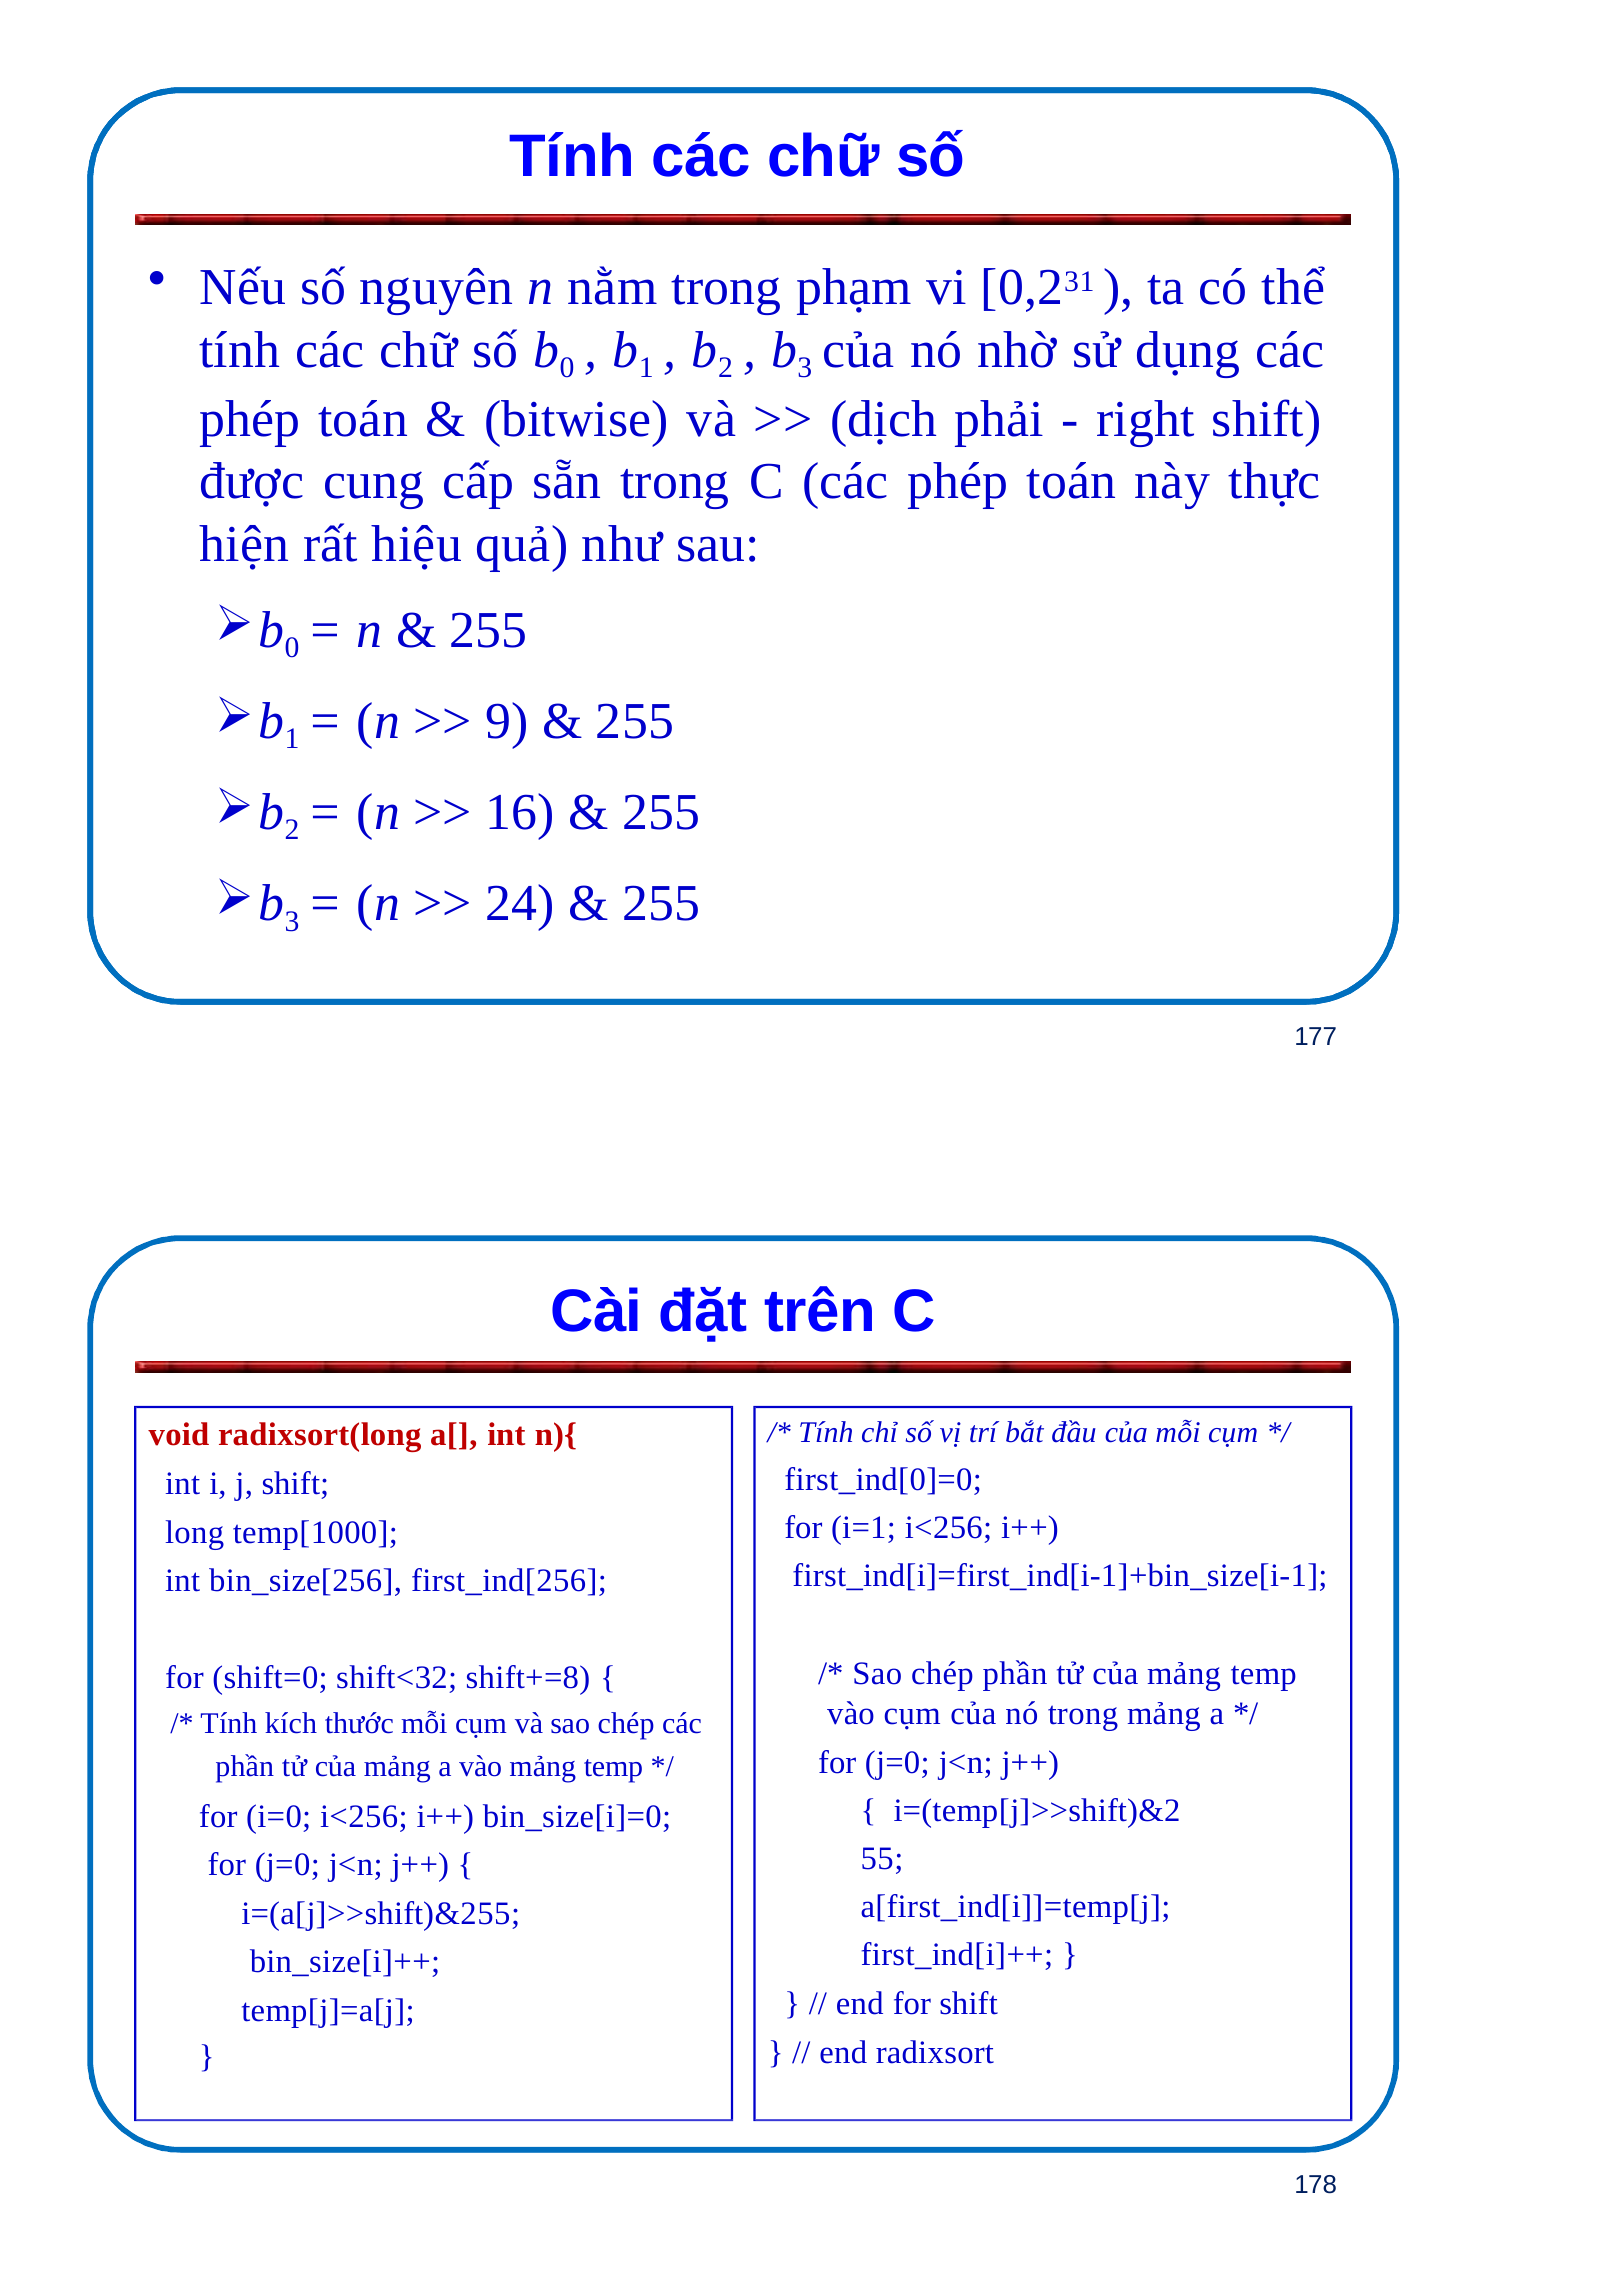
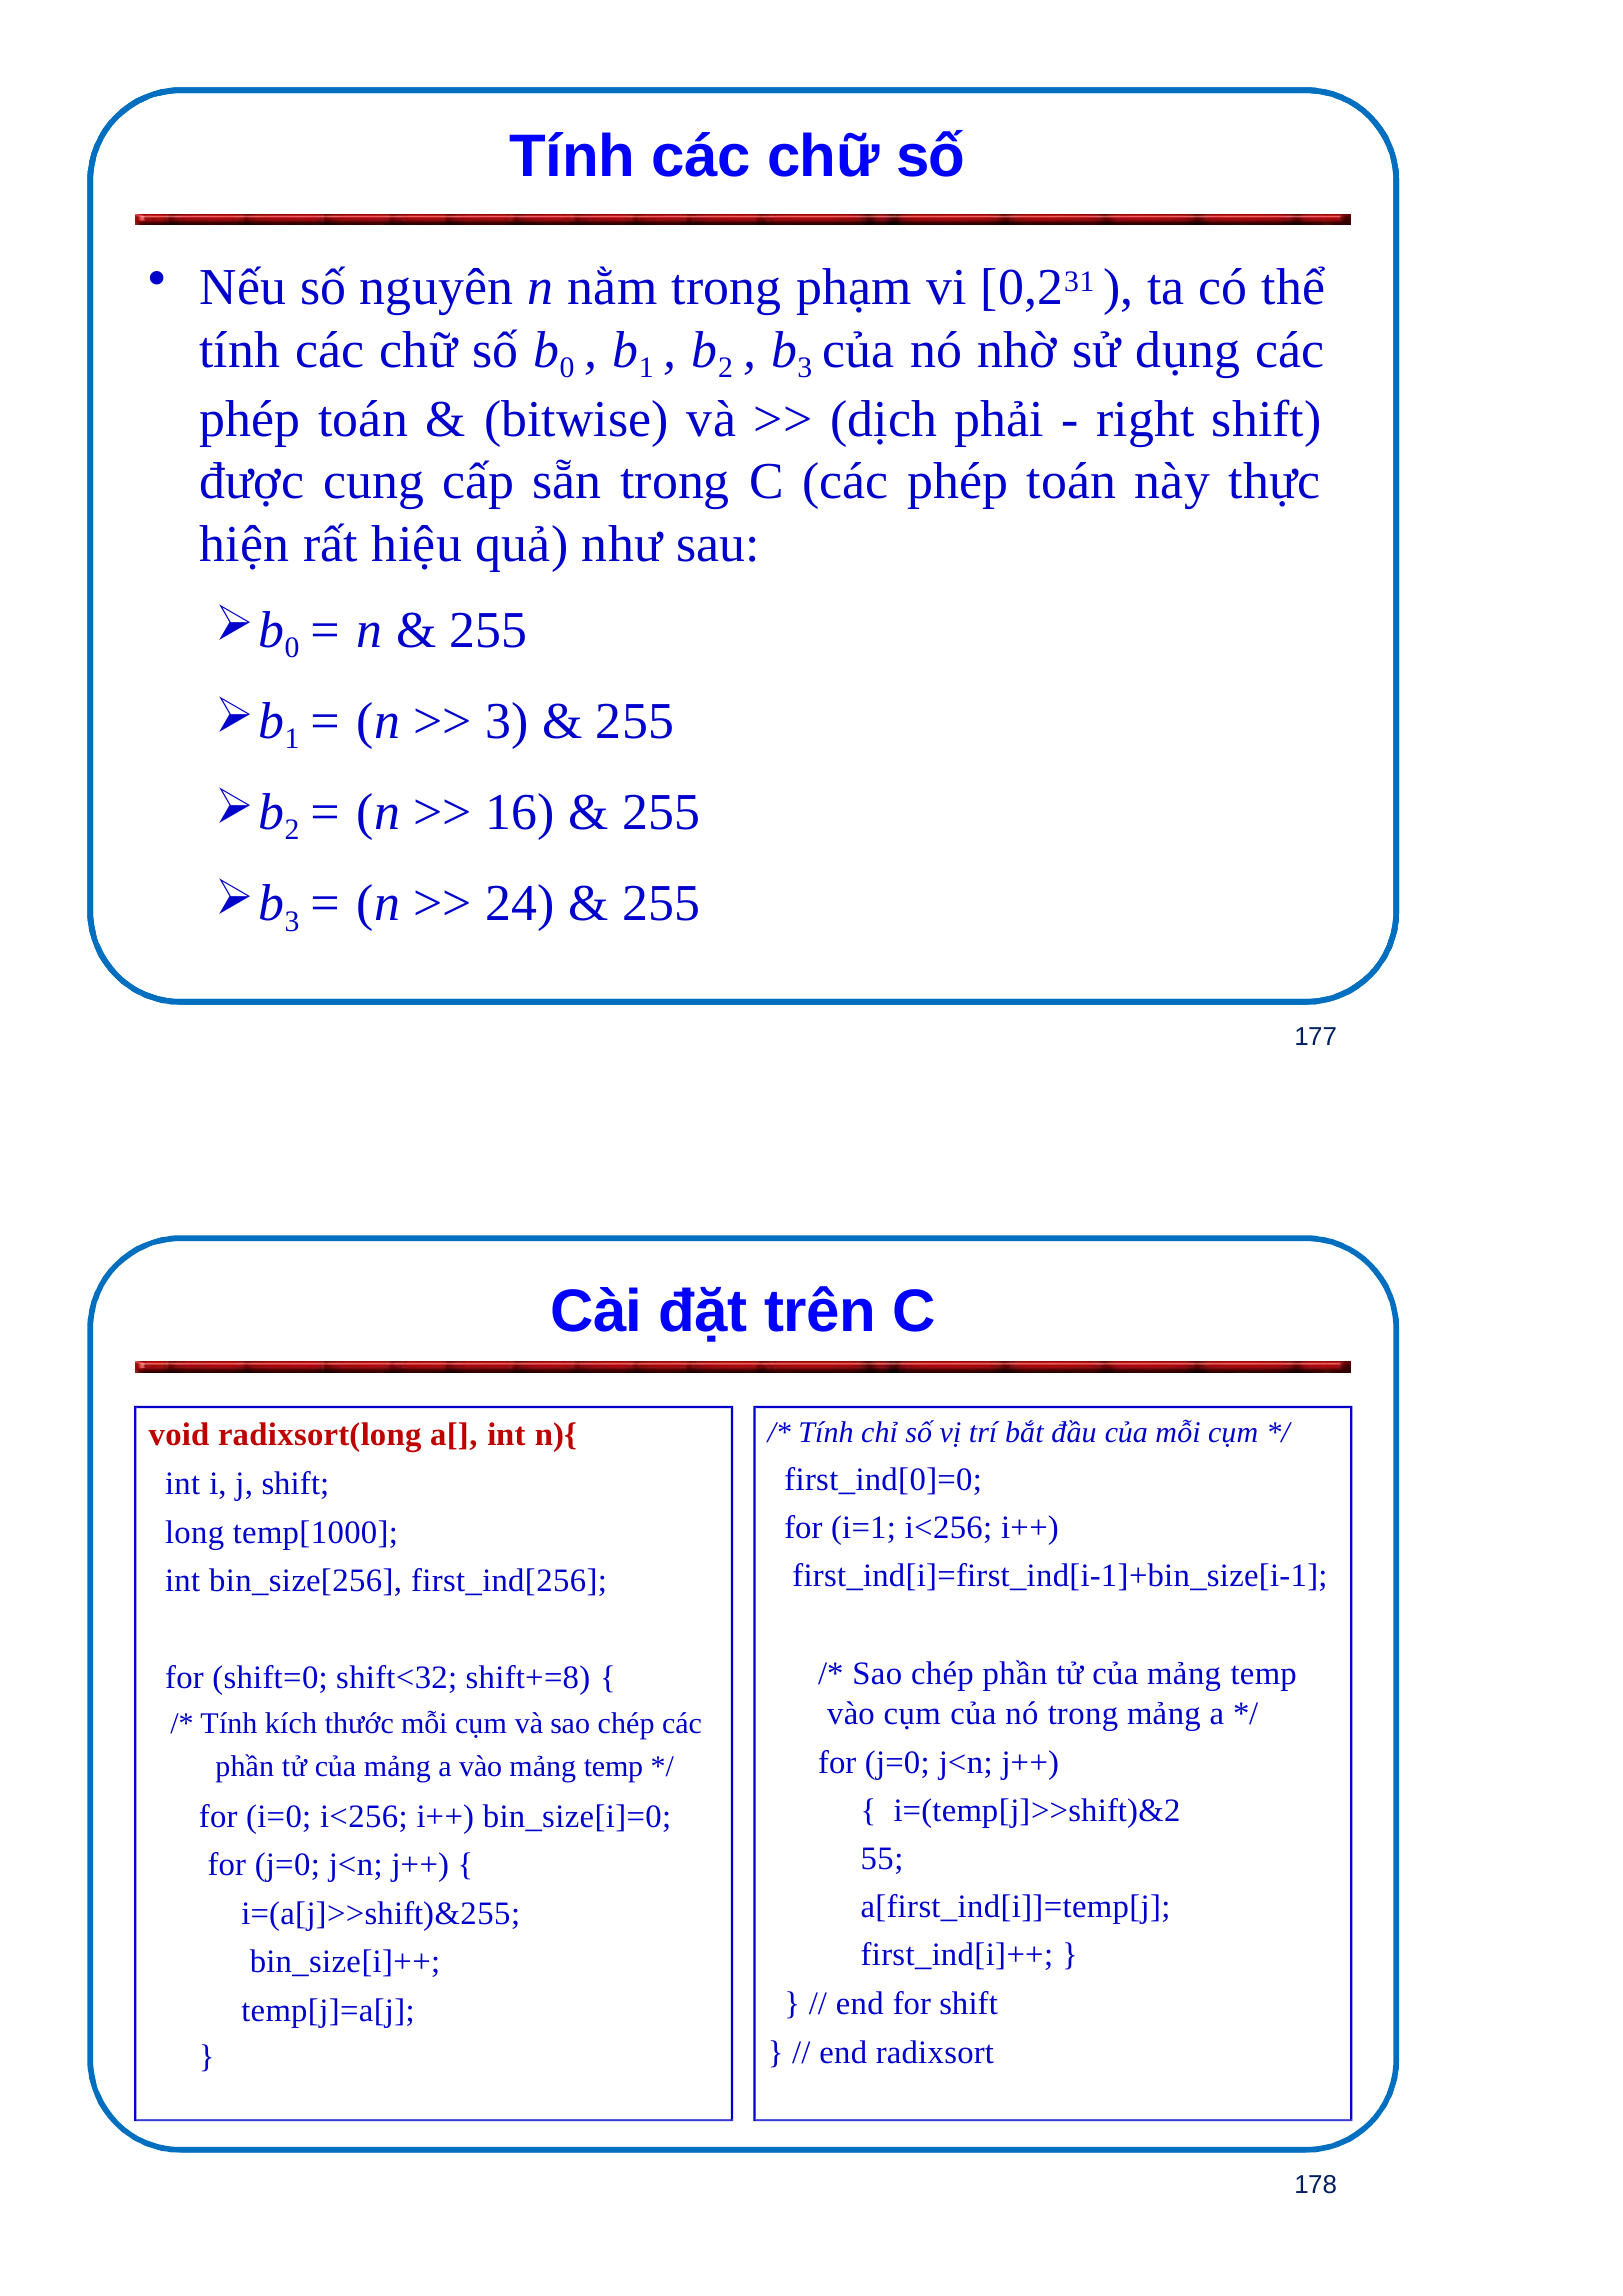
9 at (507, 721): 9 -> 3
